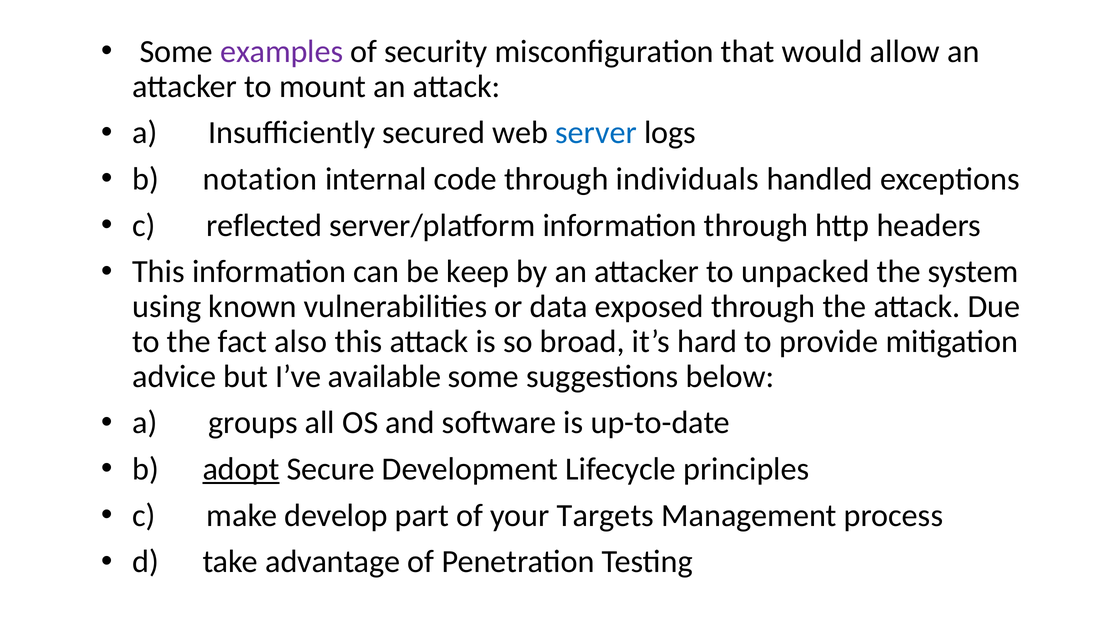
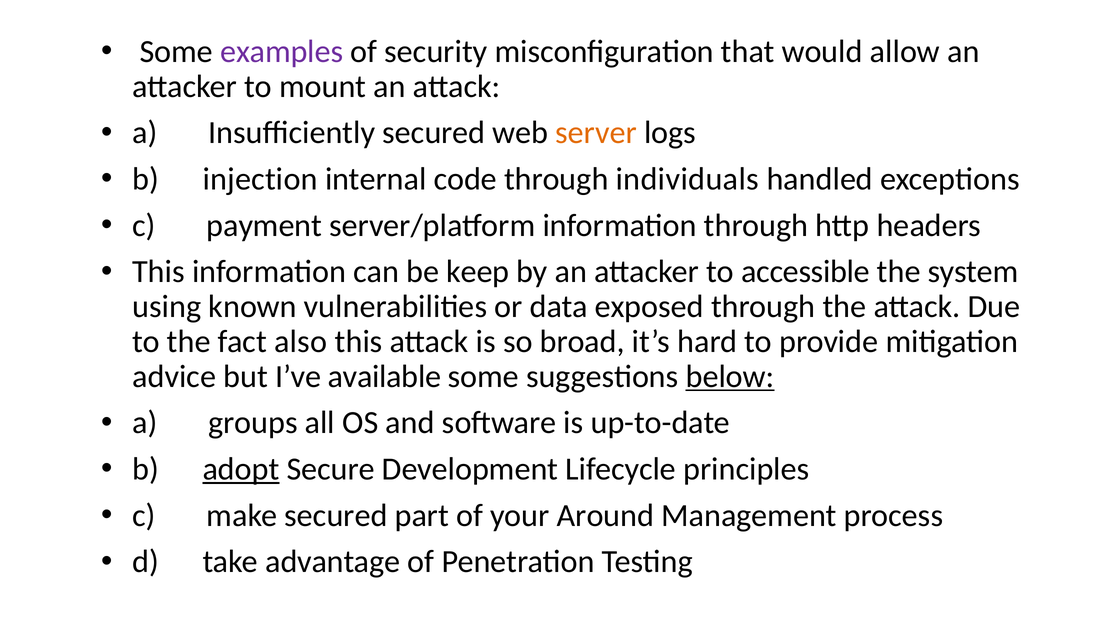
server colour: blue -> orange
notation: notation -> injection
reflected: reflected -> payment
unpacked: unpacked -> accessible
below underline: none -> present
make develop: develop -> secured
Targets: Targets -> Around
